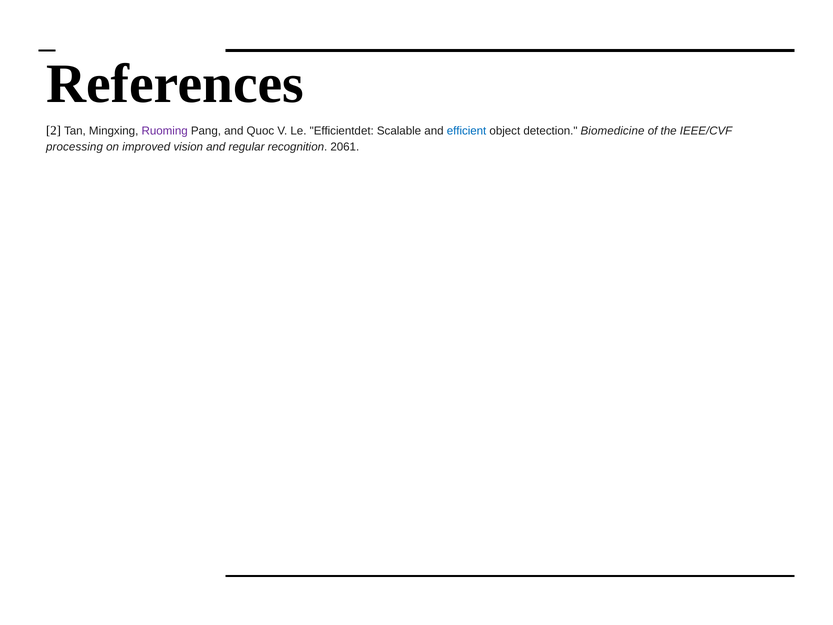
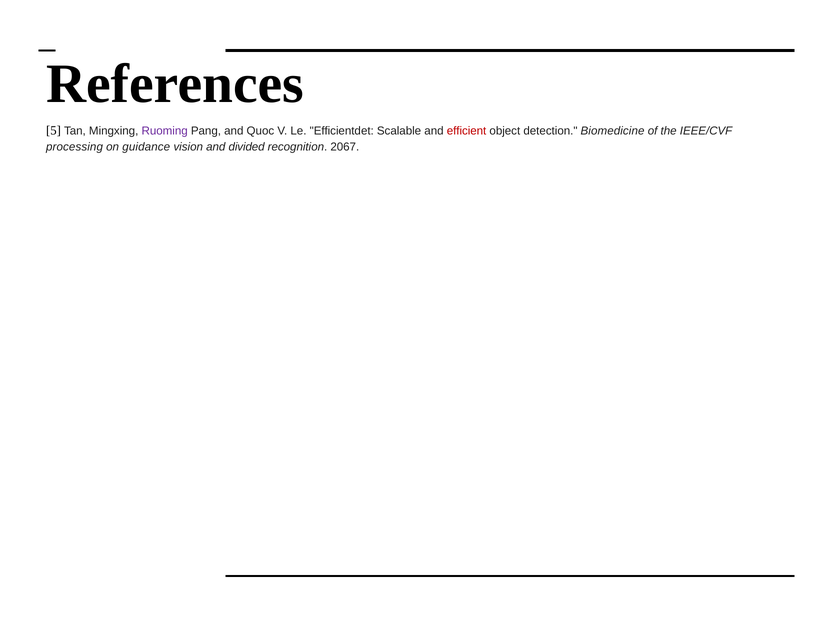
2: 2 -> 5
efficient colour: blue -> red
improved: improved -> guidance
regular: regular -> divided
2061: 2061 -> 2067
